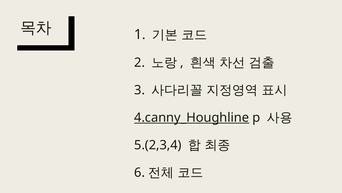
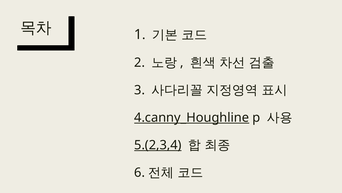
5.(2,3,4 underline: none -> present
